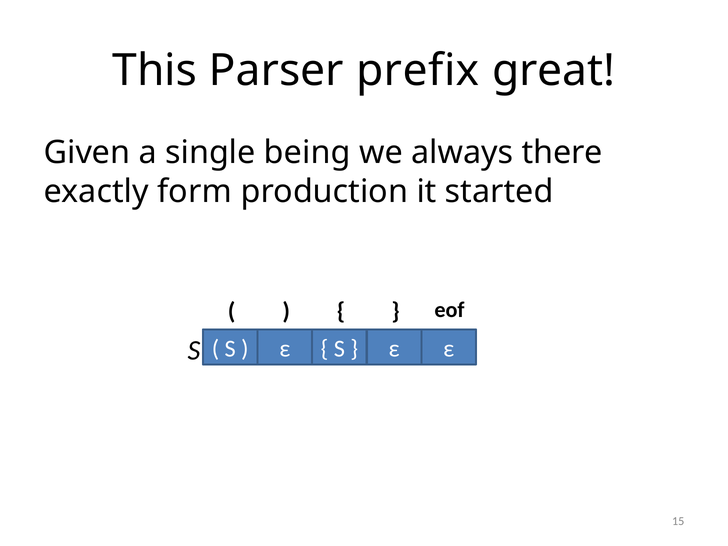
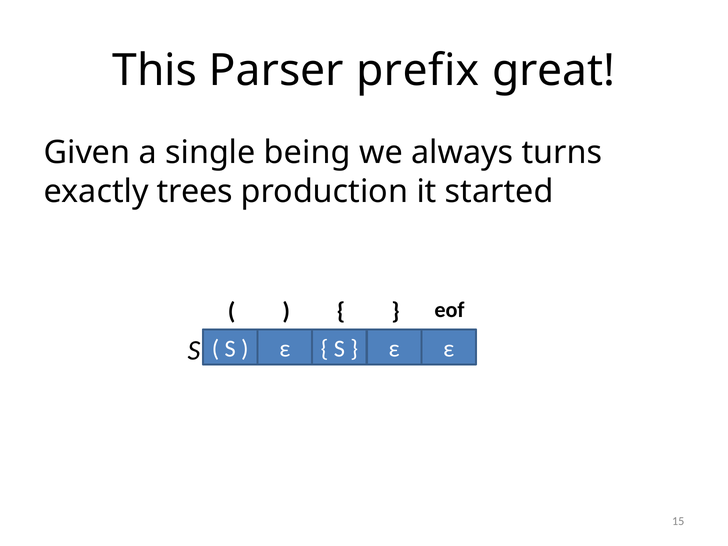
there: there -> turns
form: form -> trees
